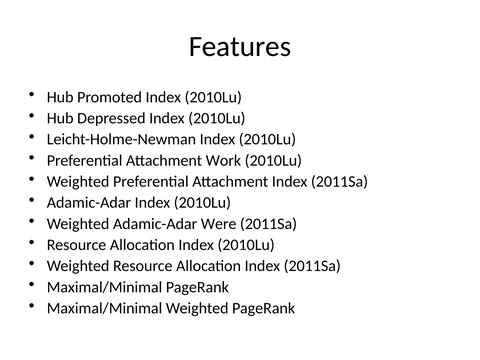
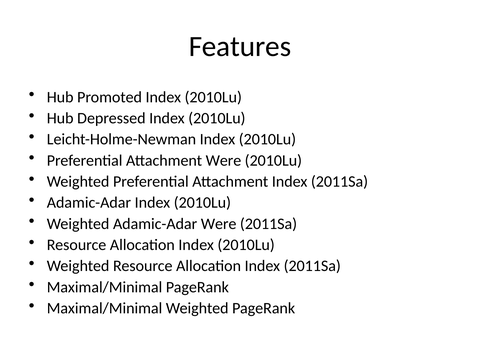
Attachment Work: Work -> Were
